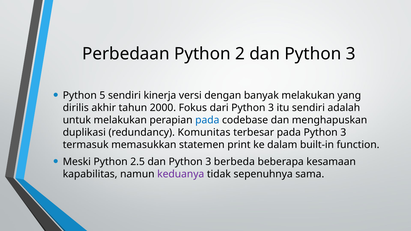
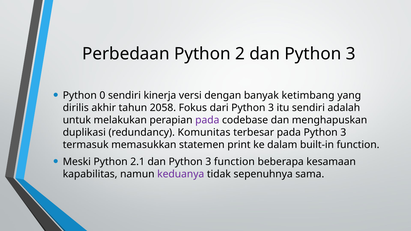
5: 5 -> 0
banyak melakukan: melakukan -> ketimbang
2000: 2000 -> 2058
pada at (207, 120) colour: blue -> purple
2.5: 2.5 -> 2.1
3 berbeda: berbeda -> function
